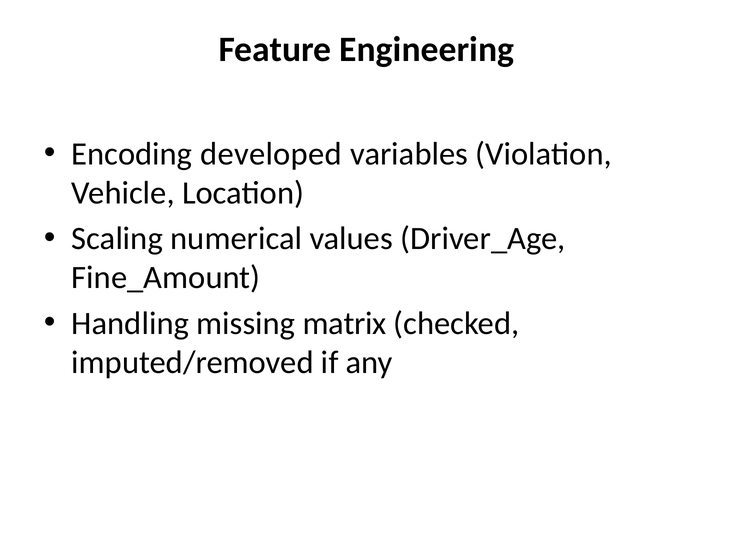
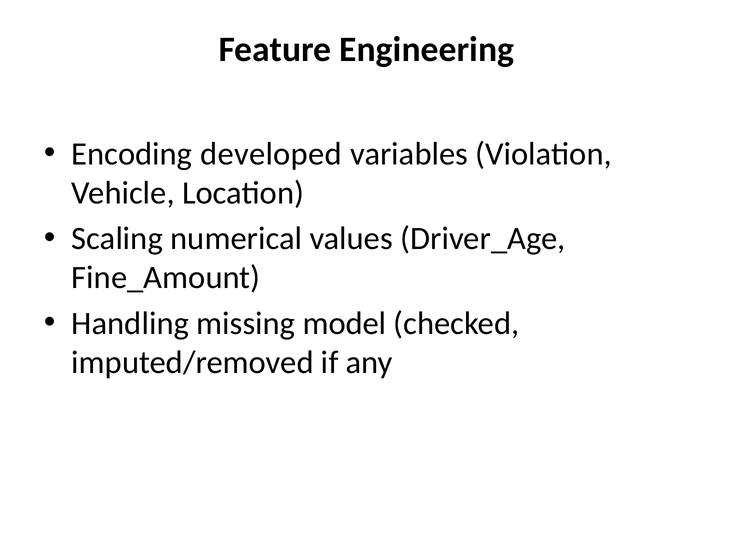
matrix: matrix -> model
